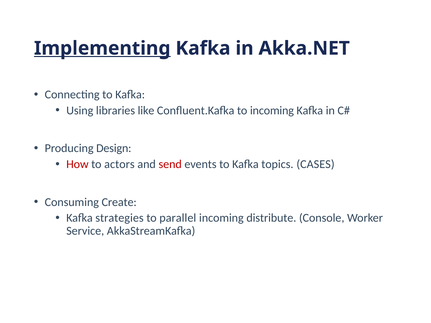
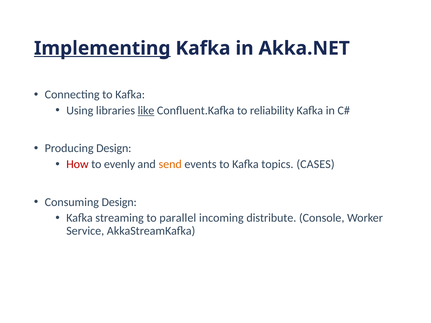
like underline: none -> present
to incoming: incoming -> reliability
actors: actors -> evenly
send colour: red -> orange
Consuming Create: Create -> Design
strategies: strategies -> streaming
